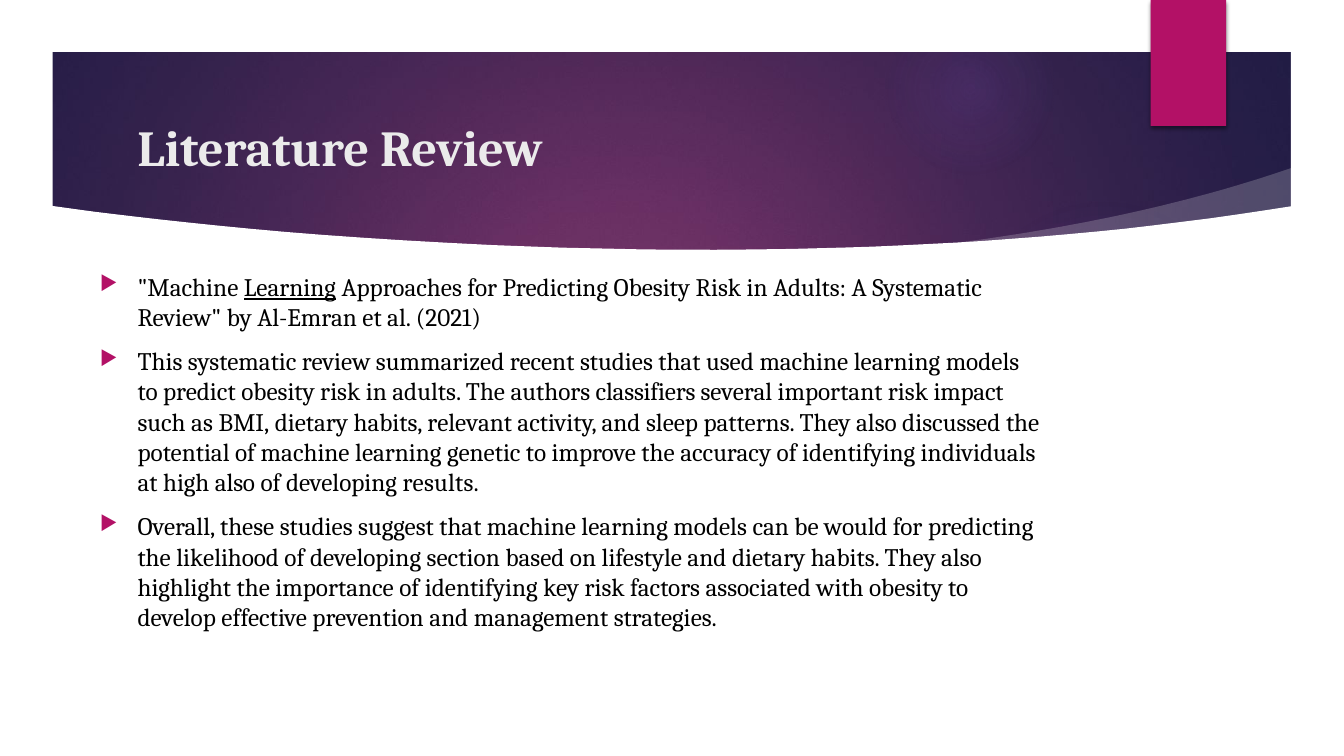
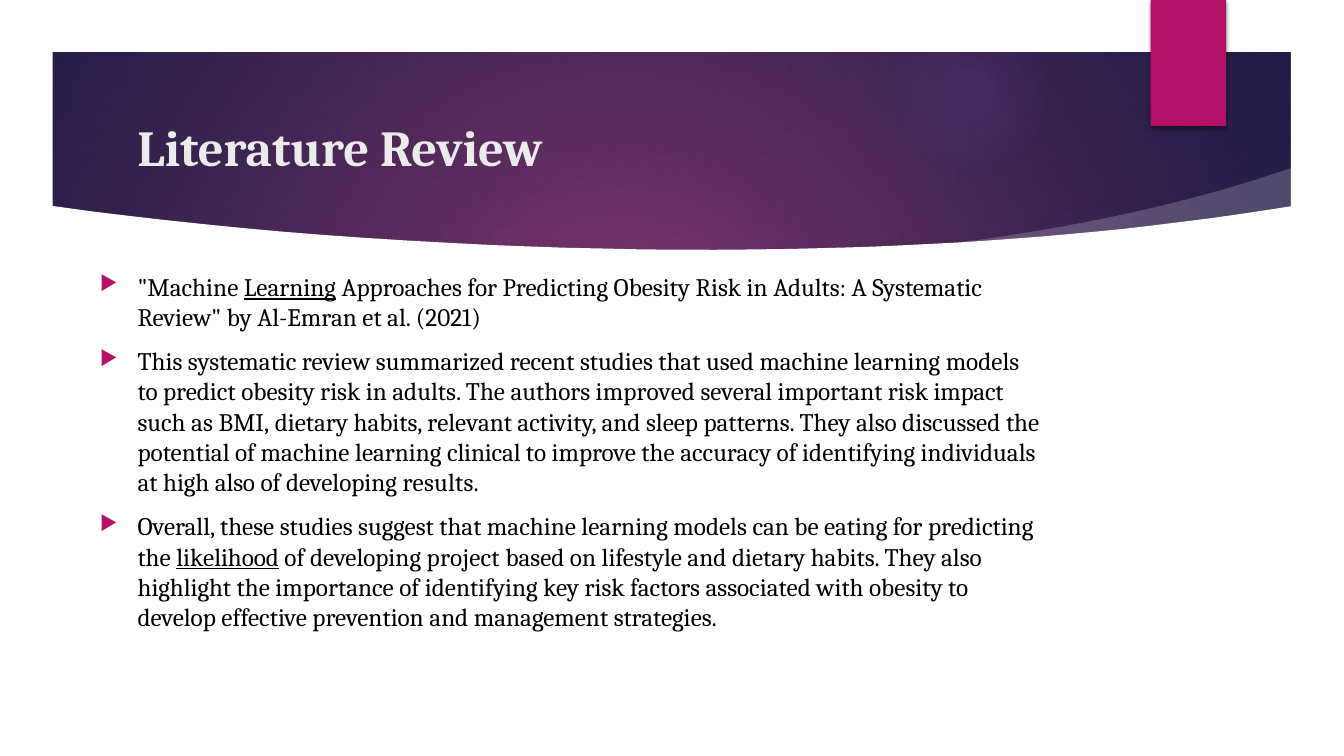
classifiers: classifiers -> improved
genetic: genetic -> clinical
would: would -> eating
likelihood underline: none -> present
section: section -> project
